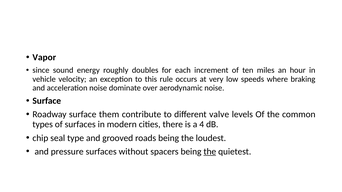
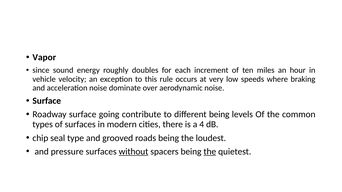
them: them -> going
different valve: valve -> being
without underline: none -> present
